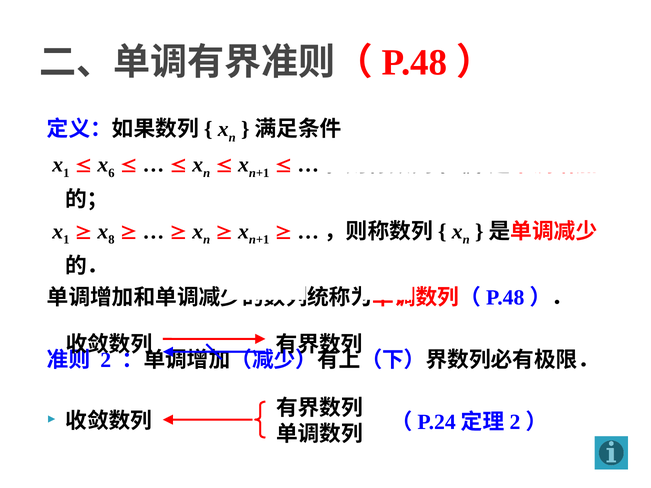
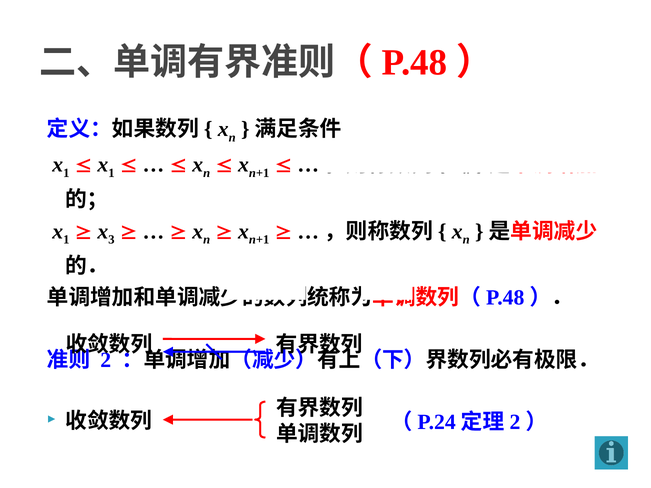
6 at (111, 173): 6 -> 1
8: 8 -> 3
